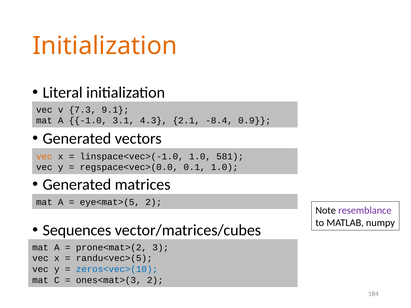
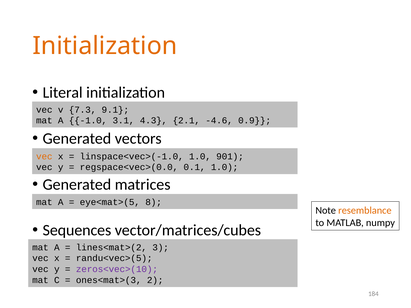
-8.4: -8.4 -> -4.6
581: 581 -> 901
eye<mat>(5 2: 2 -> 8
resemblance colour: purple -> orange
prone<mat>(2: prone<mat>(2 -> lines<mat>(2
zeros<vec>(10 colour: blue -> purple
